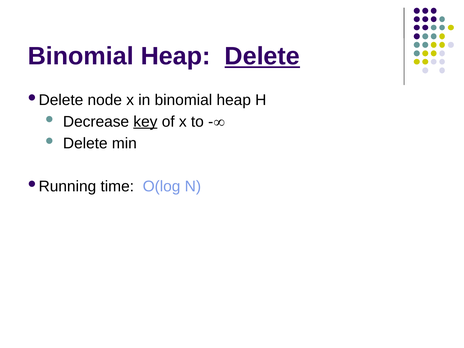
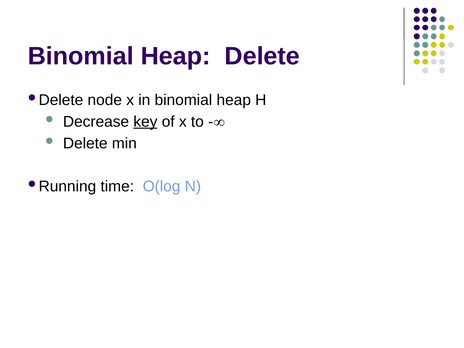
Delete at (262, 56) underline: present -> none
